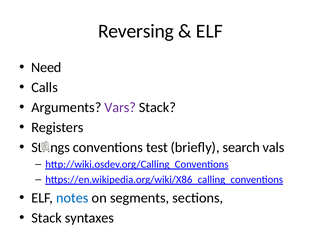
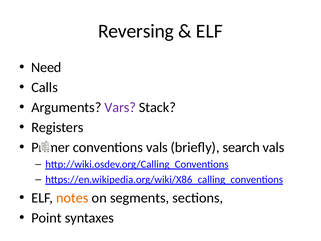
Strings: Strings -> Primer
conventions test: test -> vals
notes colour: blue -> orange
Stack at (47, 218): Stack -> Point
